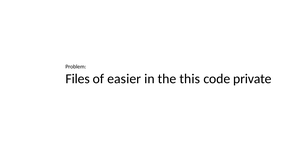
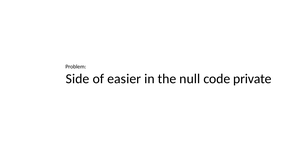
Files: Files -> Side
this: this -> null
